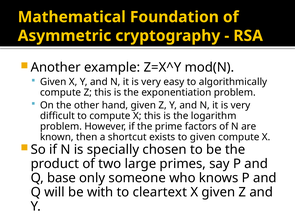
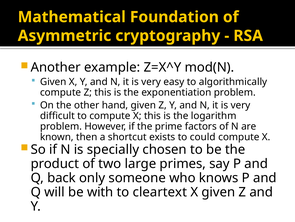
to given: given -> could
base: base -> back
